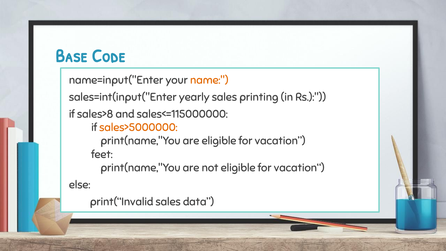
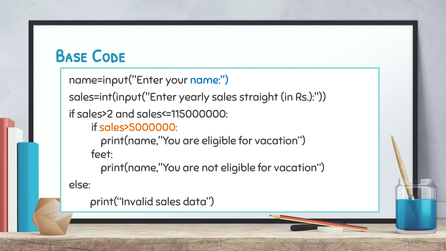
name colour: orange -> blue
printing: printing -> straight
sales>8: sales>8 -> sales>2
